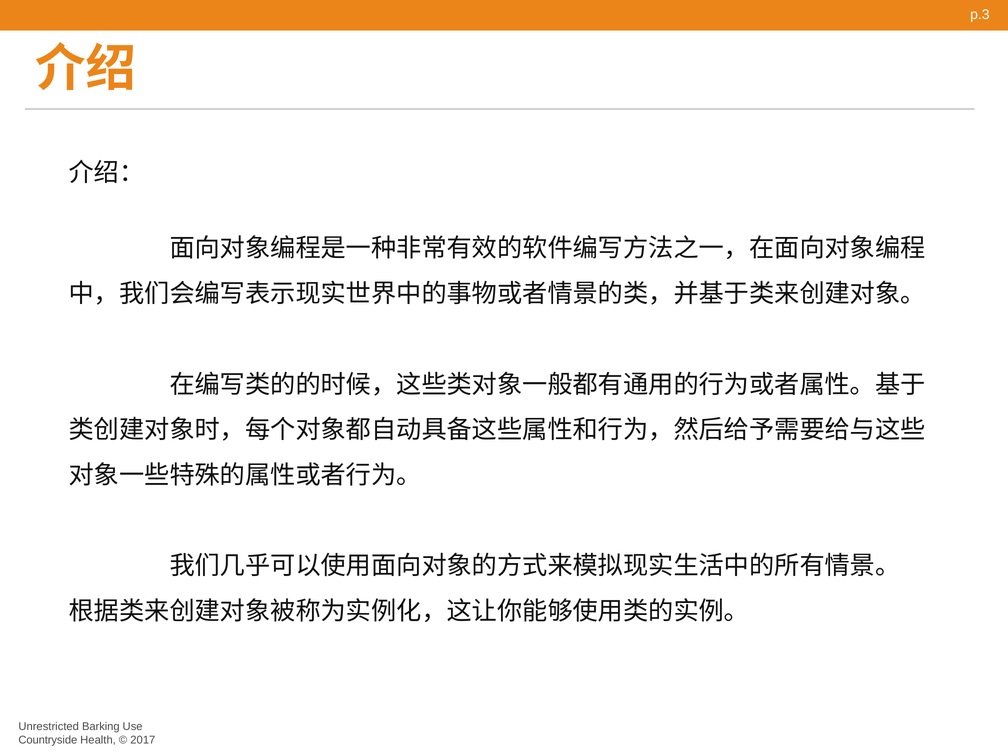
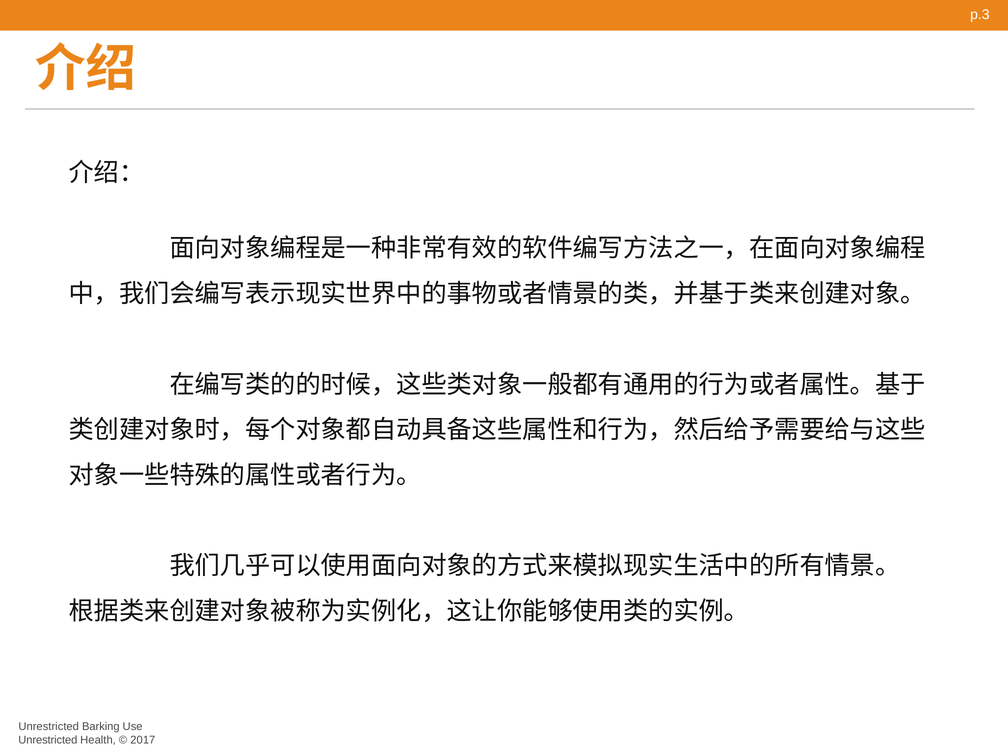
Countryside at (48, 740): Countryside -> Unrestricted
